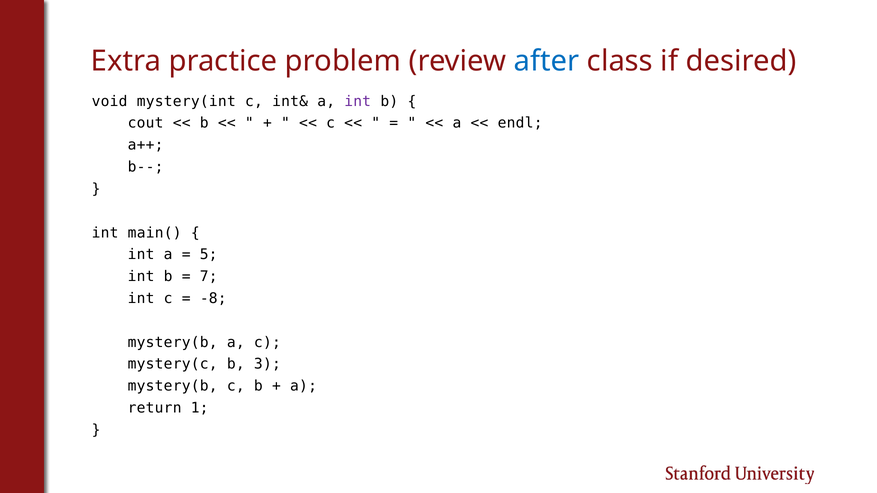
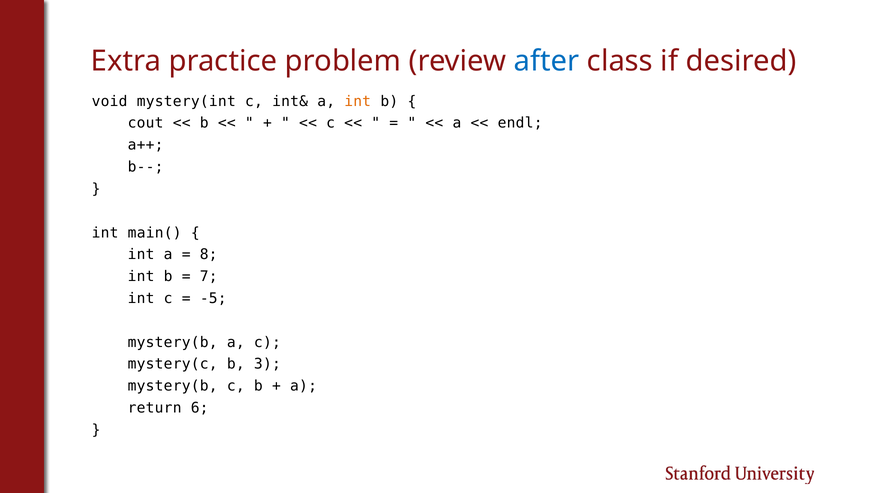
int at (358, 101) colour: purple -> orange
5: 5 -> 8
-8: -8 -> -5
1: 1 -> 6
